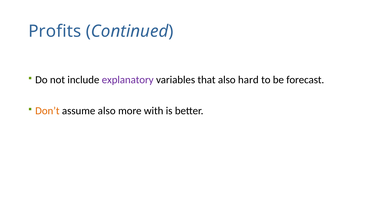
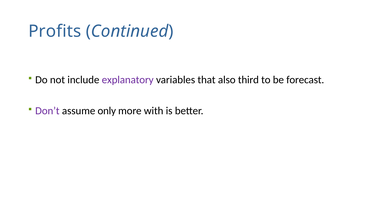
hard: hard -> third
Don’t colour: orange -> purple
assume also: also -> only
